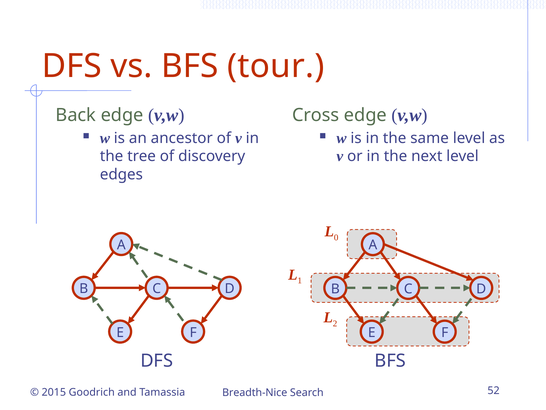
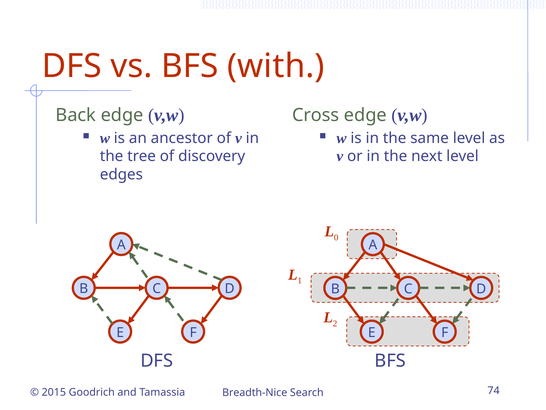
tour: tour -> with
52: 52 -> 74
